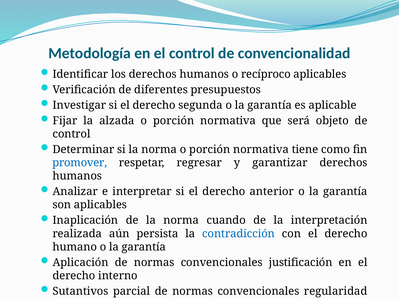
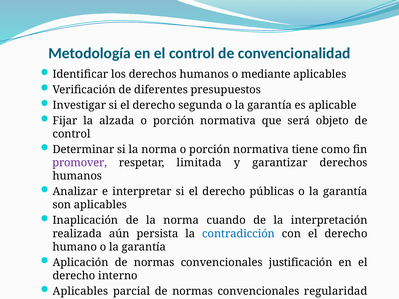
recíproco: recíproco -> mediante
promover colour: blue -> purple
regresar: regresar -> limitada
anterior: anterior -> públicas
Sutantivos at (80, 291): Sutantivos -> Aplicables
